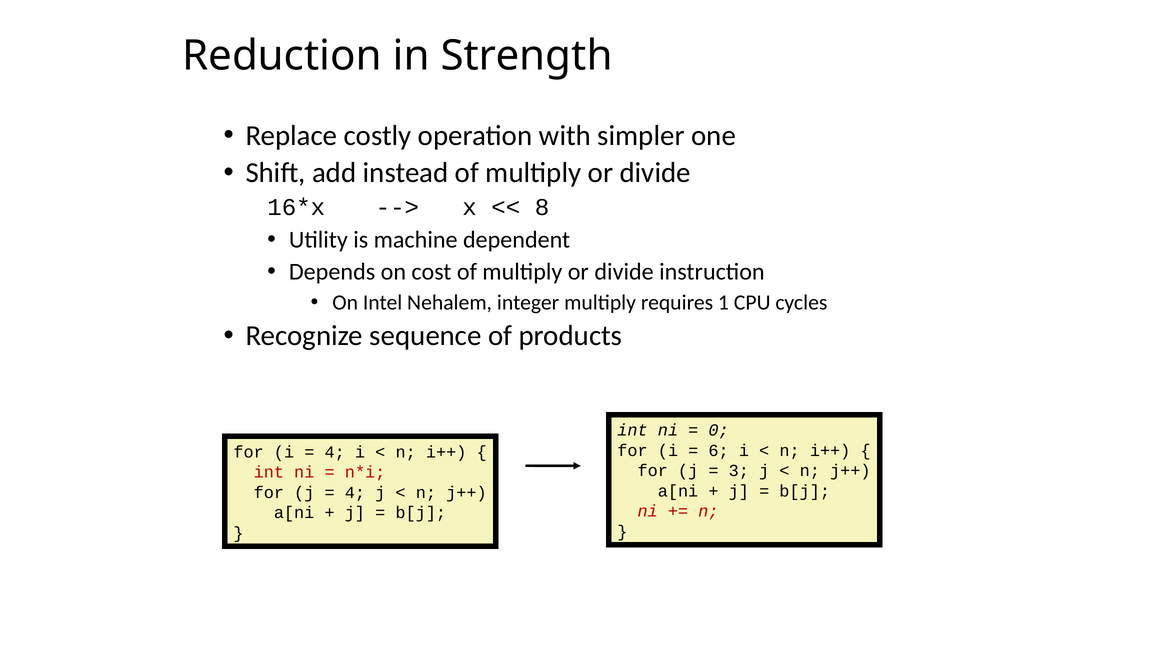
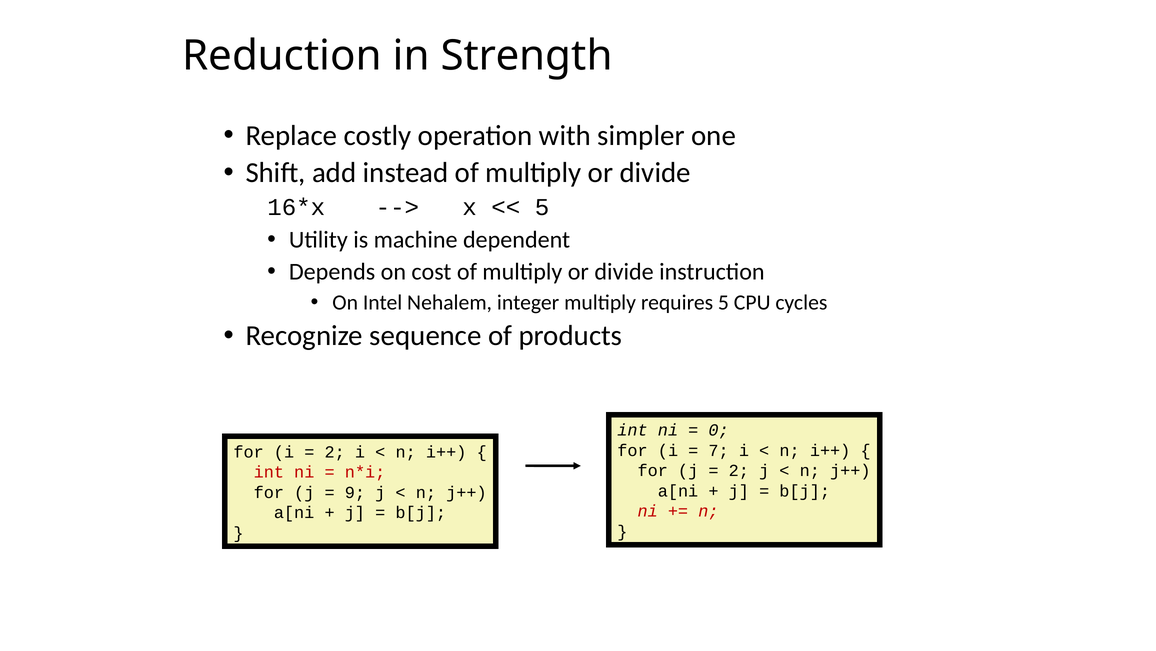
8 at (542, 207): 8 -> 5
requires 1: 1 -> 5
6: 6 -> 7
4 at (335, 451): 4 -> 2
3 at (739, 470): 3 -> 2
4 at (355, 492): 4 -> 9
